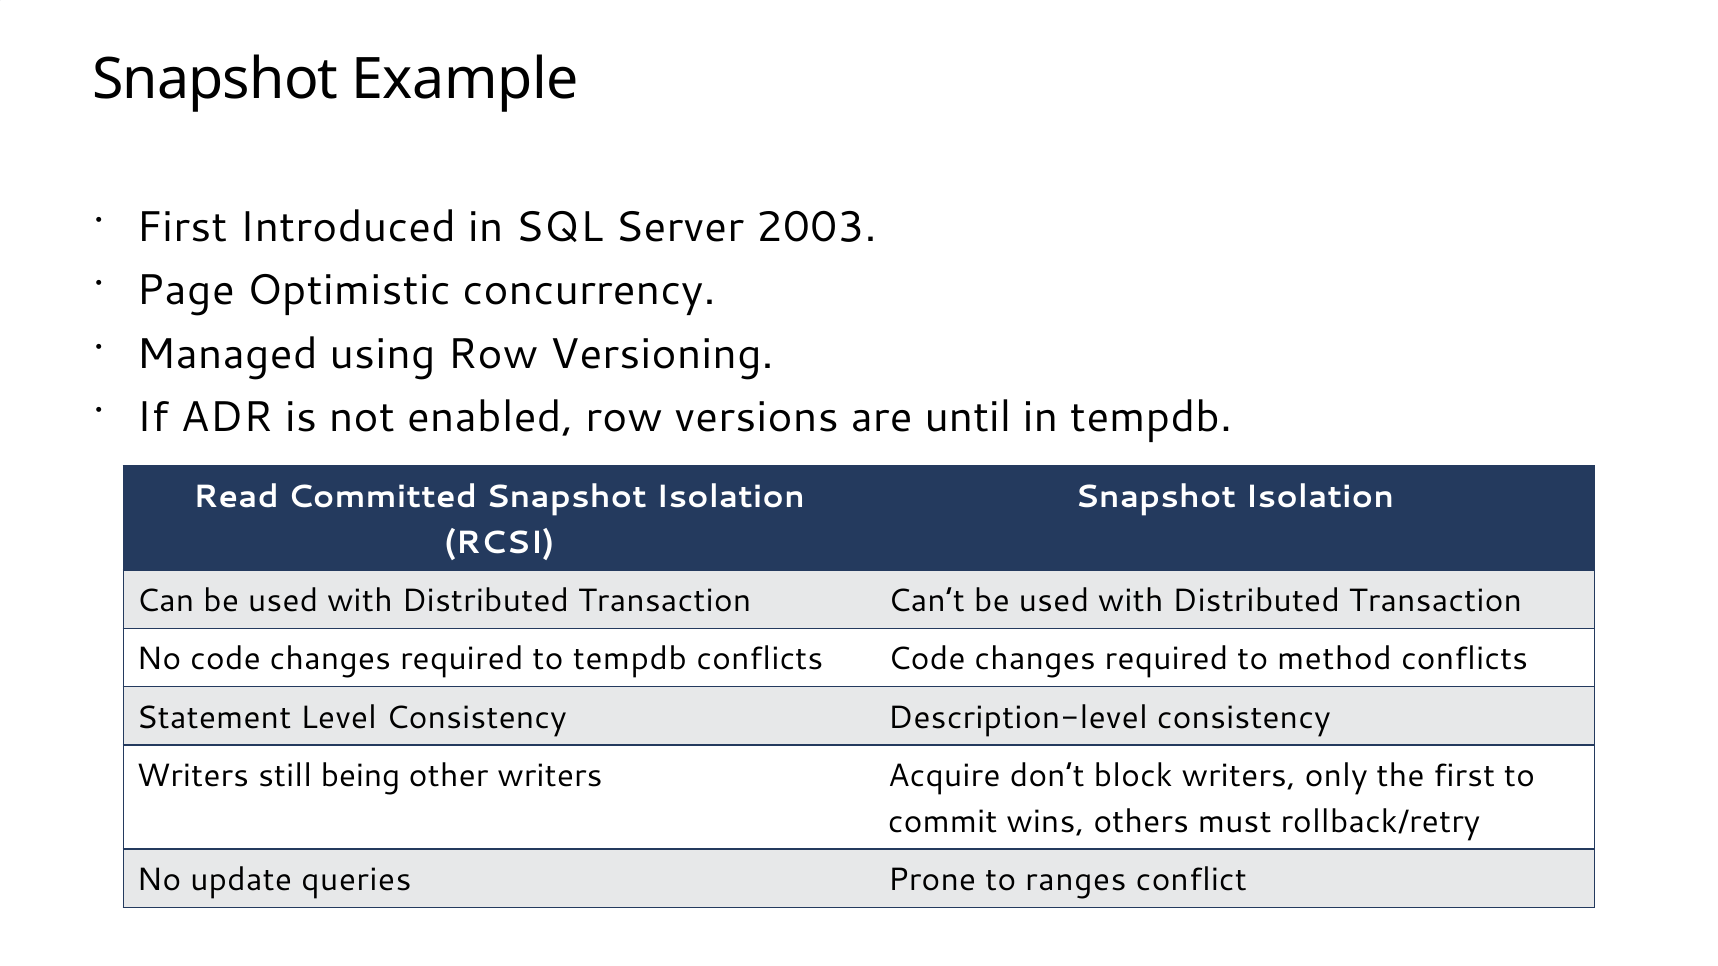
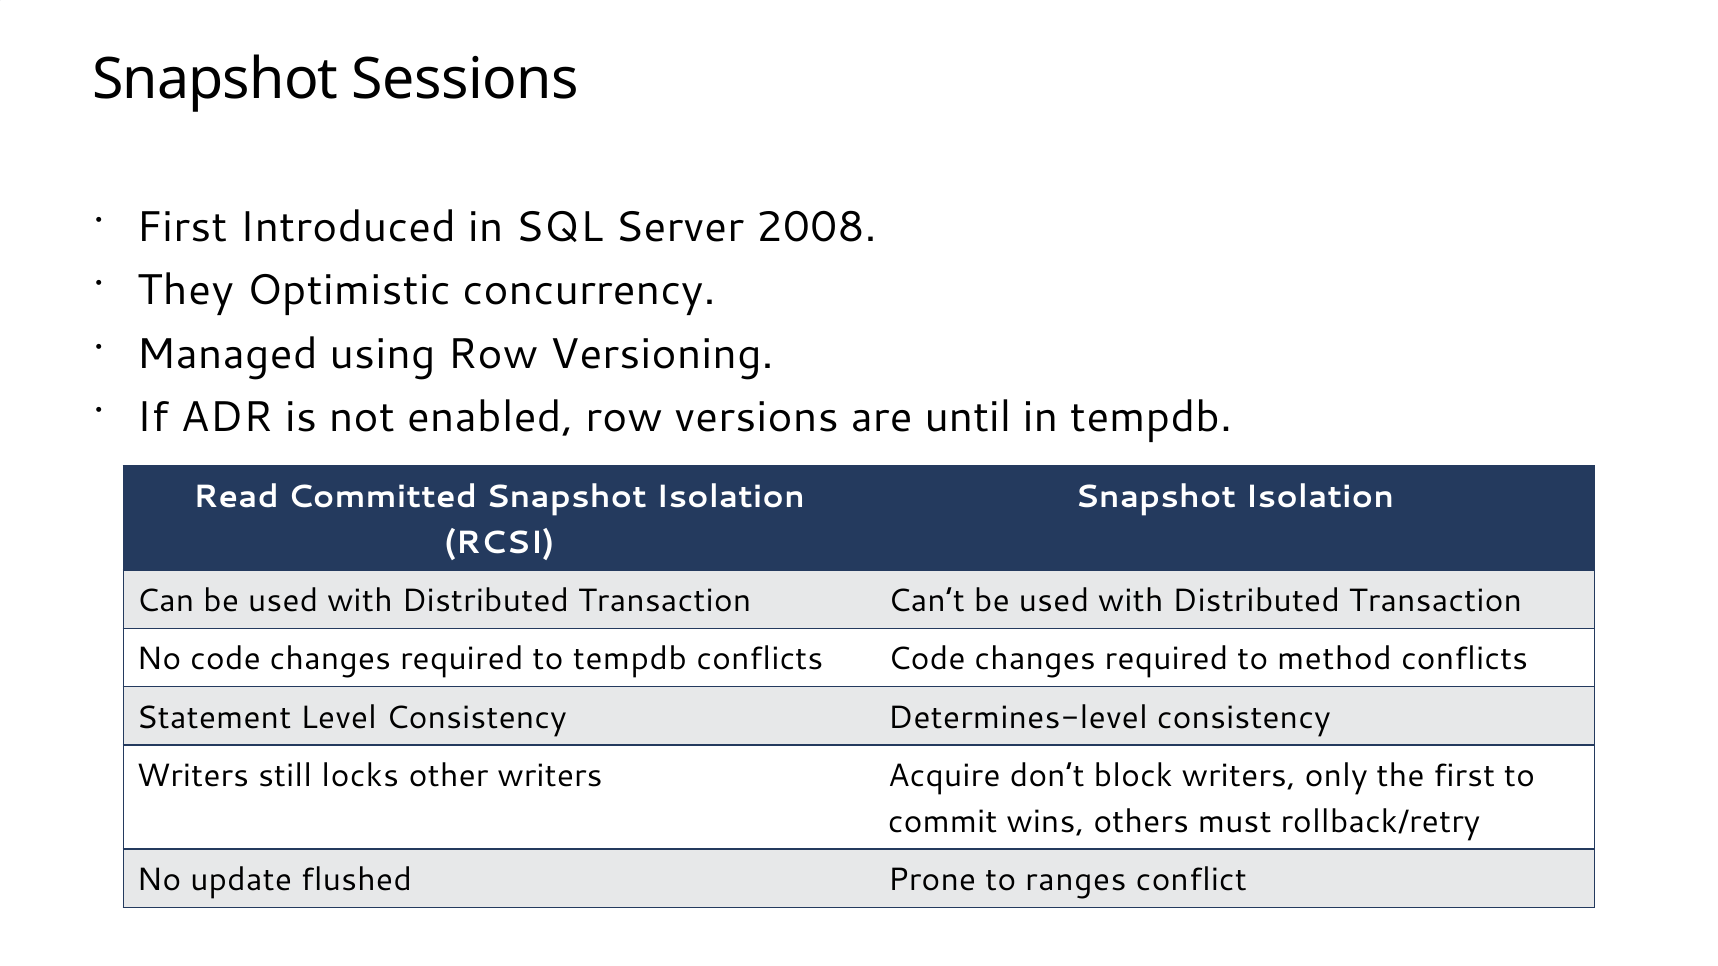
Example: Example -> Sessions
2003: 2003 -> 2008
Page: Page -> They
Description-level: Description-level -> Determines-level
being: being -> locks
queries: queries -> flushed
